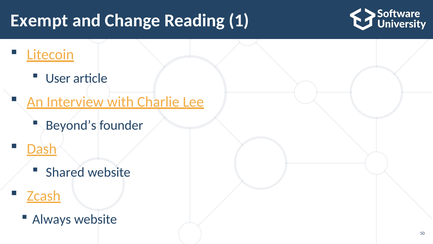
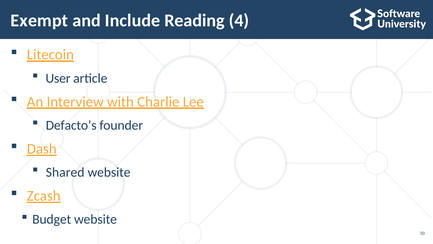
Change: Change -> Include
1: 1 -> 4
Beyond’s: Beyond’s -> Defacto’s
Always: Always -> Budget
